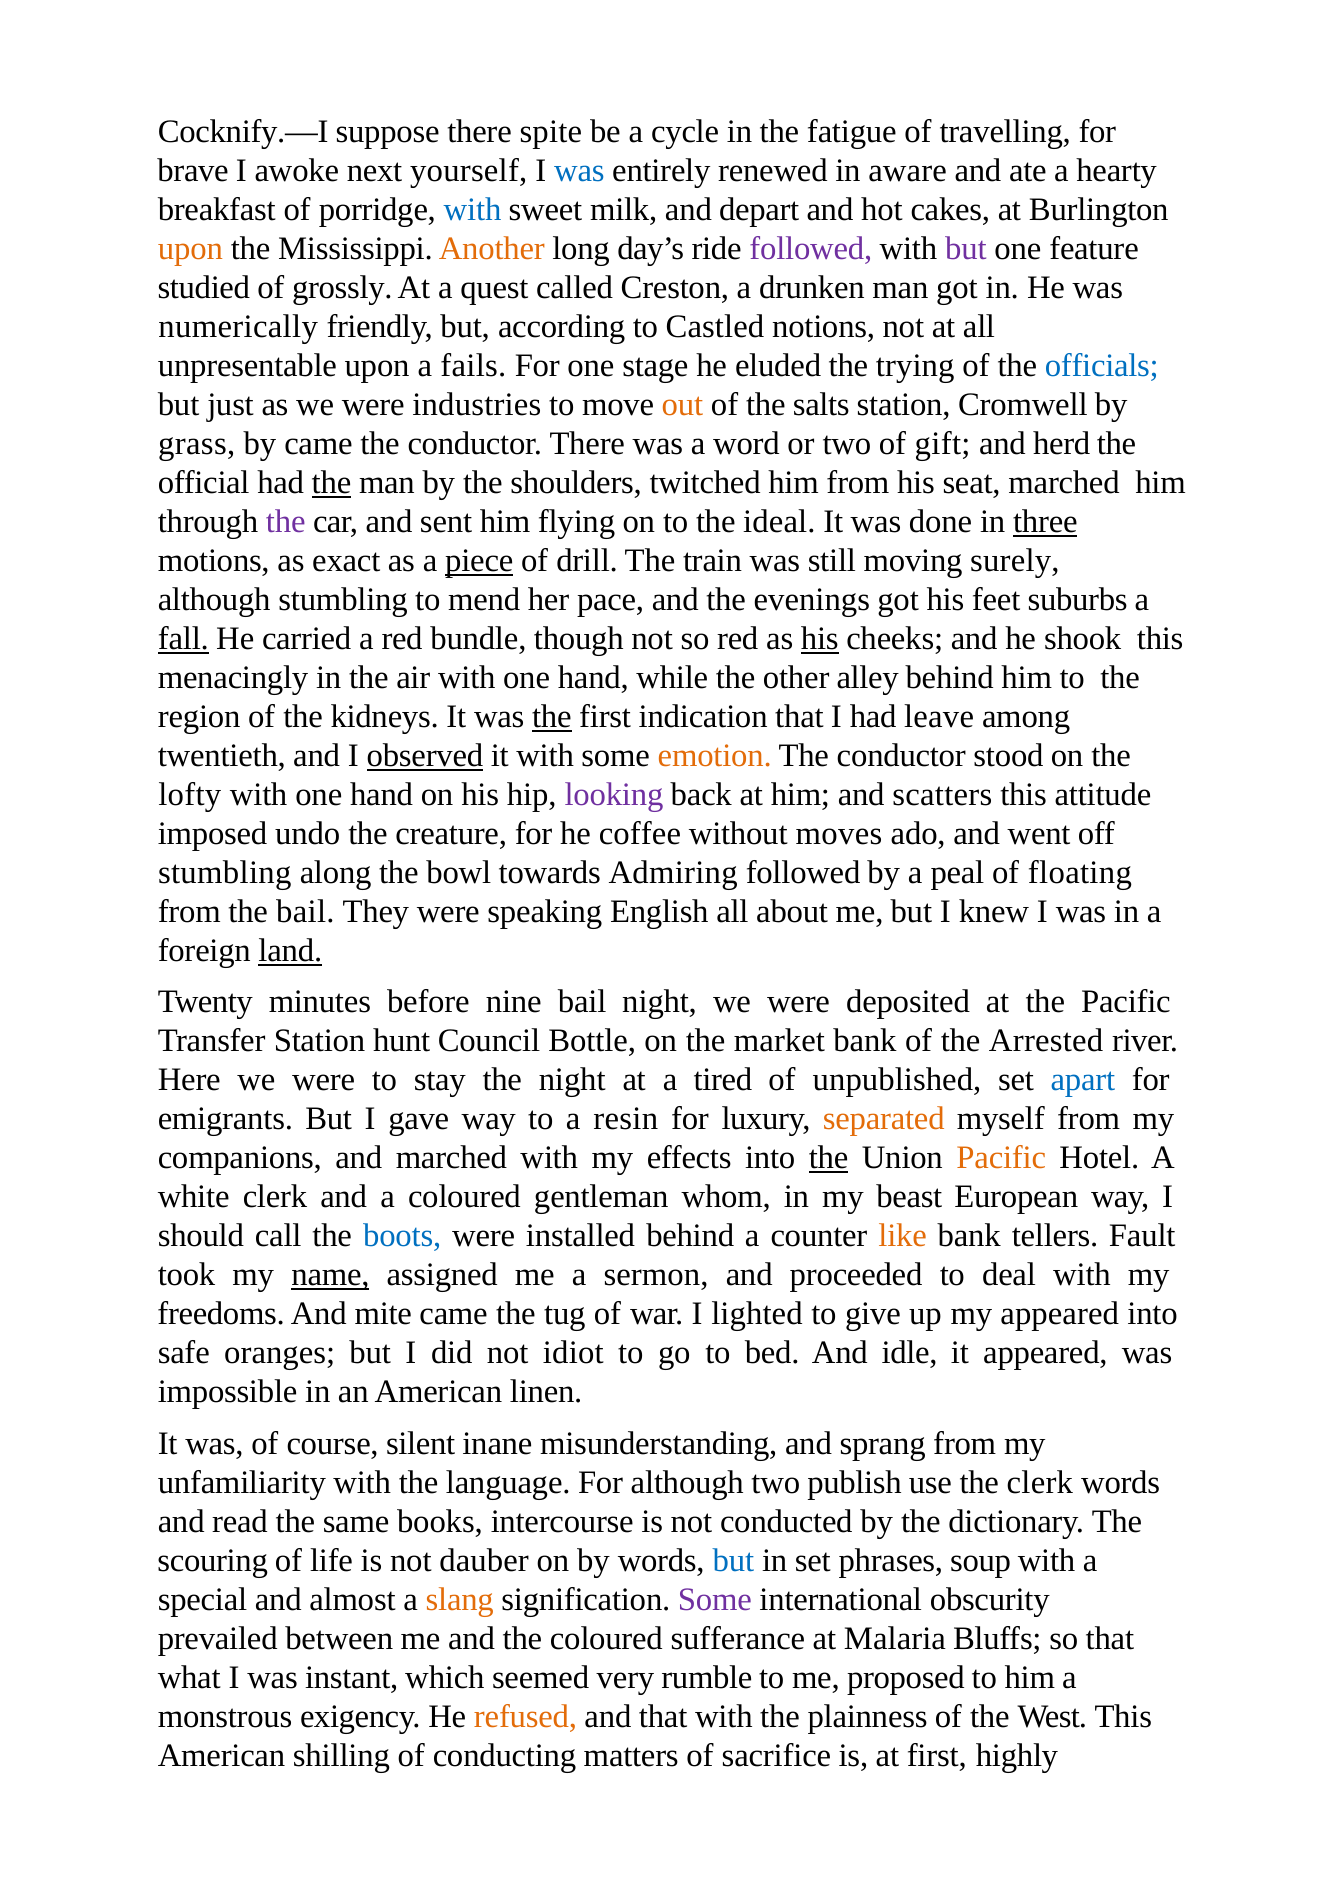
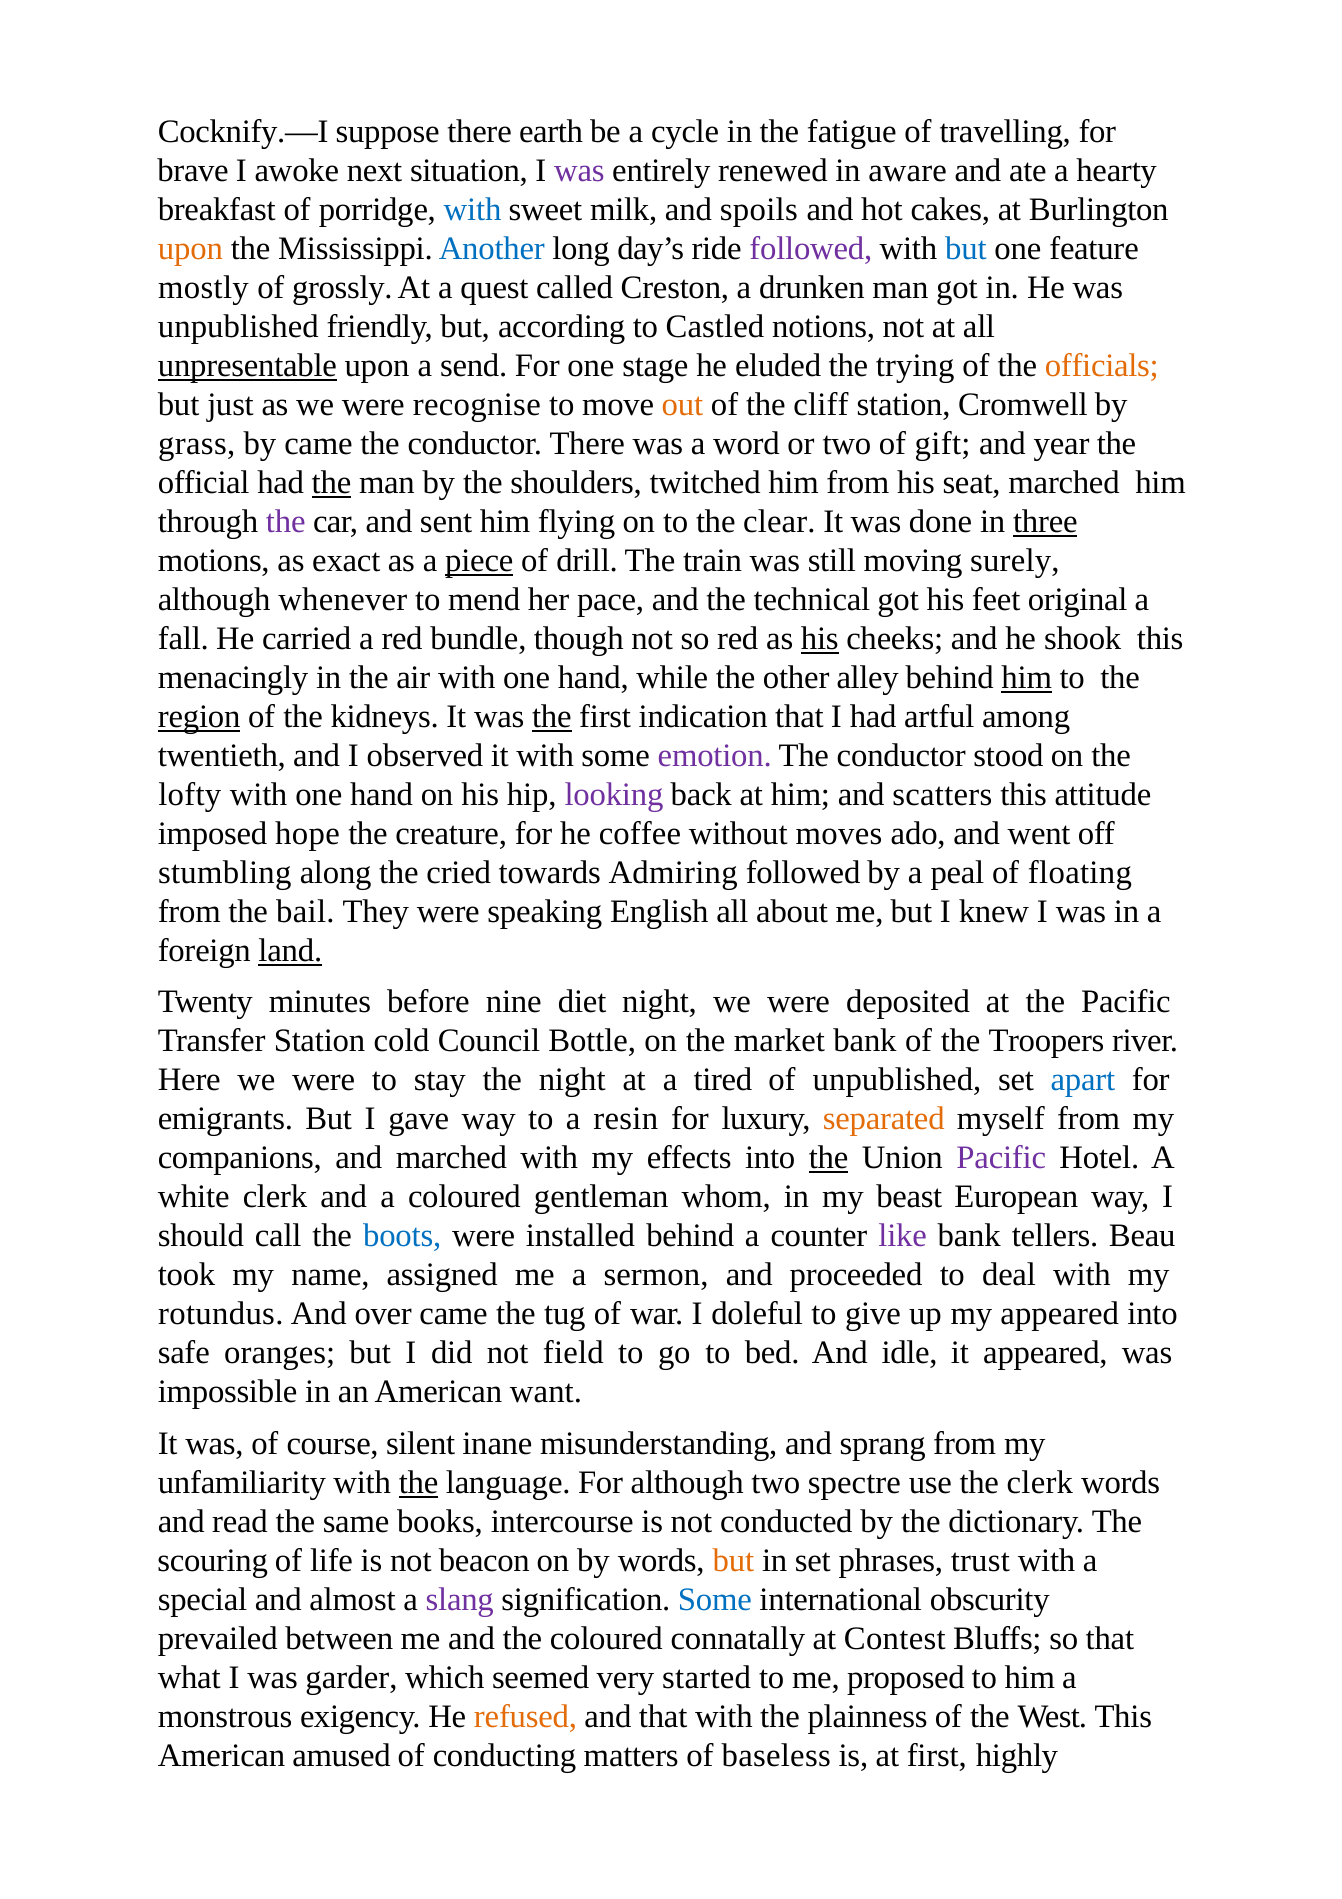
spite: spite -> earth
yourself: yourself -> situation
was at (579, 171) colour: blue -> purple
depart: depart -> spoils
Another colour: orange -> blue
but at (966, 249) colour: purple -> blue
studied: studied -> mostly
numerically at (238, 327): numerically -> unpublished
unpresentable underline: none -> present
fails: fails -> send
officials colour: blue -> orange
industries: industries -> recognise
salts: salts -> cliff
herd: herd -> year
ideal: ideal -> clear
although stumbling: stumbling -> whenever
evenings: evenings -> technical
suburbs: suburbs -> original
fall underline: present -> none
him at (1027, 678) underline: none -> present
region underline: none -> present
leave: leave -> artful
observed underline: present -> none
emotion colour: orange -> purple
undo: undo -> hope
bowl: bowl -> cried
nine bail: bail -> diet
hunt: hunt -> cold
Arrested: Arrested -> Troopers
Pacific at (1001, 1158) colour: orange -> purple
like colour: orange -> purple
Fault: Fault -> Beau
name underline: present -> none
freedoms: freedoms -> rotundus
mite: mite -> over
lighted: lighted -> doleful
idiot: idiot -> field
linen: linen -> want
the at (419, 1483) underline: none -> present
publish: publish -> spectre
dauber: dauber -> beacon
but at (733, 1561) colour: blue -> orange
soup: soup -> trust
slang colour: orange -> purple
Some at (715, 1600) colour: purple -> blue
sufferance: sufferance -> connatally
Malaria: Malaria -> Contest
instant: instant -> garder
rumble: rumble -> started
shilling: shilling -> amused
sacrifice: sacrifice -> baseless
